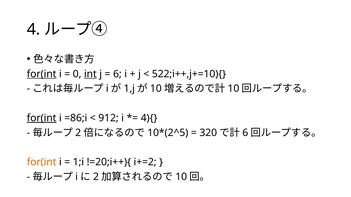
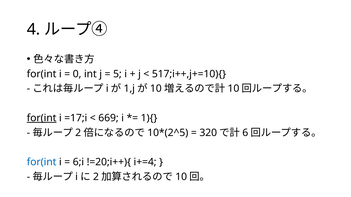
for(int at (42, 74) underline: present -> none
int underline: present -> none
6 at (117, 74): 6 -> 5
522;i++,j+=10){: 522;i++,j+=10){ -> 517;i++,j+=10){
=86;i: =86;i -> =17;i
912: 912 -> 669
4){: 4){ -> 1){
for(int at (42, 162) colour: orange -> blue
1;i: 1;i -> 6;i
i+=2: i+=2 -> i+=4
